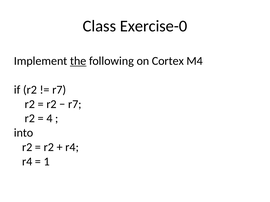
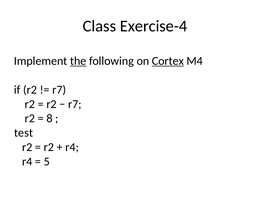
Exercise-0: Exercise-0 -> Exercise-4
Cortex underline: none -> present
4: 4 -> 8
into: into -> test
1: 1 -> 5
